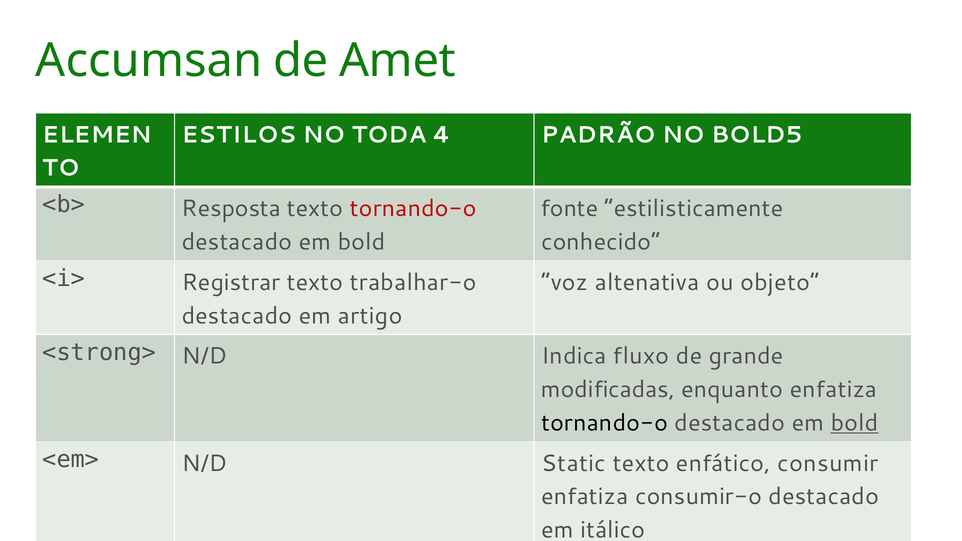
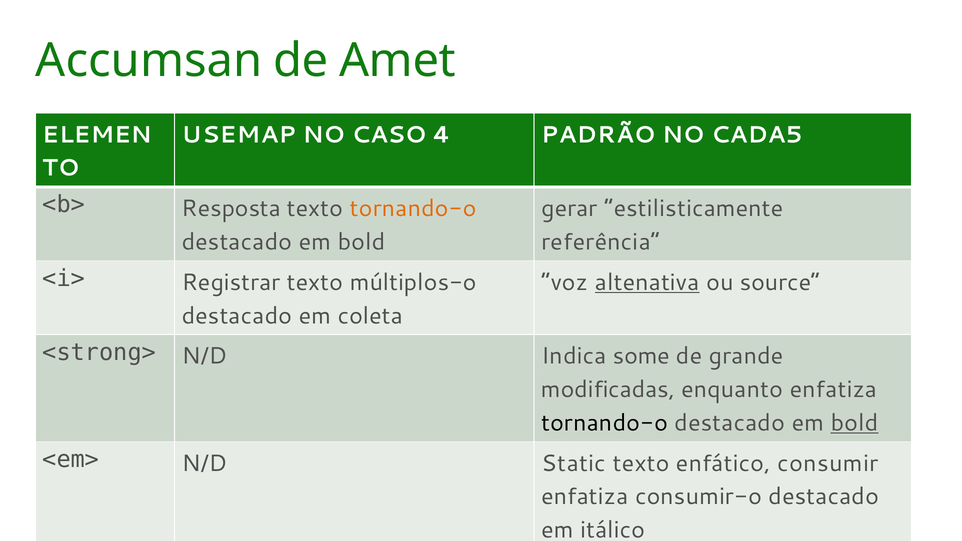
ESTILOS: ESTILOS -> USEMAP
TODA: TODA -> CASO
BOLD5: BOLD5 -> CADA5
tornando-o at (413, 209) colour: red -> orange
fonte: fonte -> gerar
conhecido: conhecido -> referência
trabalhar-o: trabalhar-o -> múltiplos-o
altenativa underline: none -> present
objeto: objeto -> source
artigo: artigo -> coleta
fluxo: fluxo -> some
